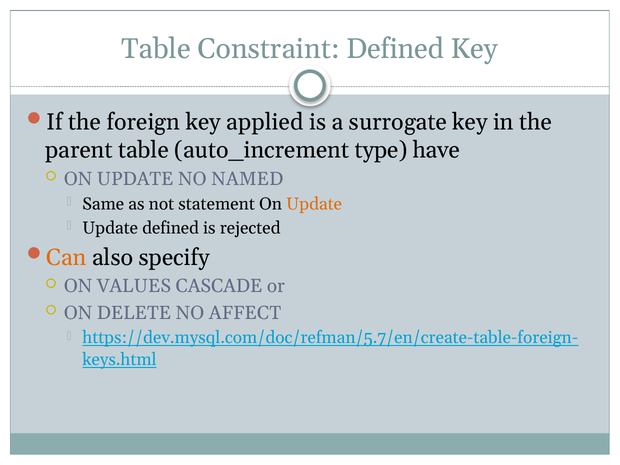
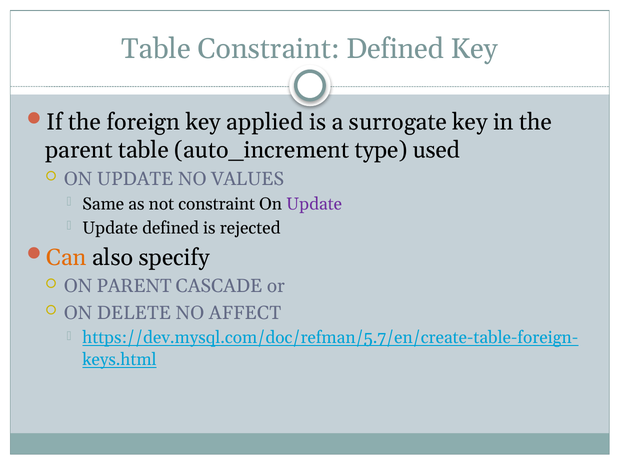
have: have -> used
NAMED: NAMED -> VALUES
not statement: statement -> constraint
Update at (314, 204) colour: orange -> purple
ON VALUES: VALUES -> PARENT
